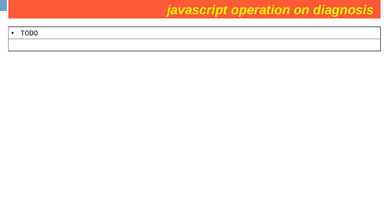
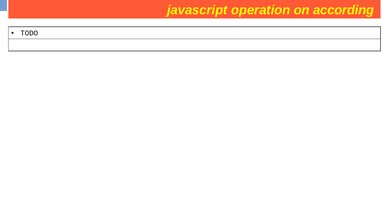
diagnosis: diagnosis -> according
